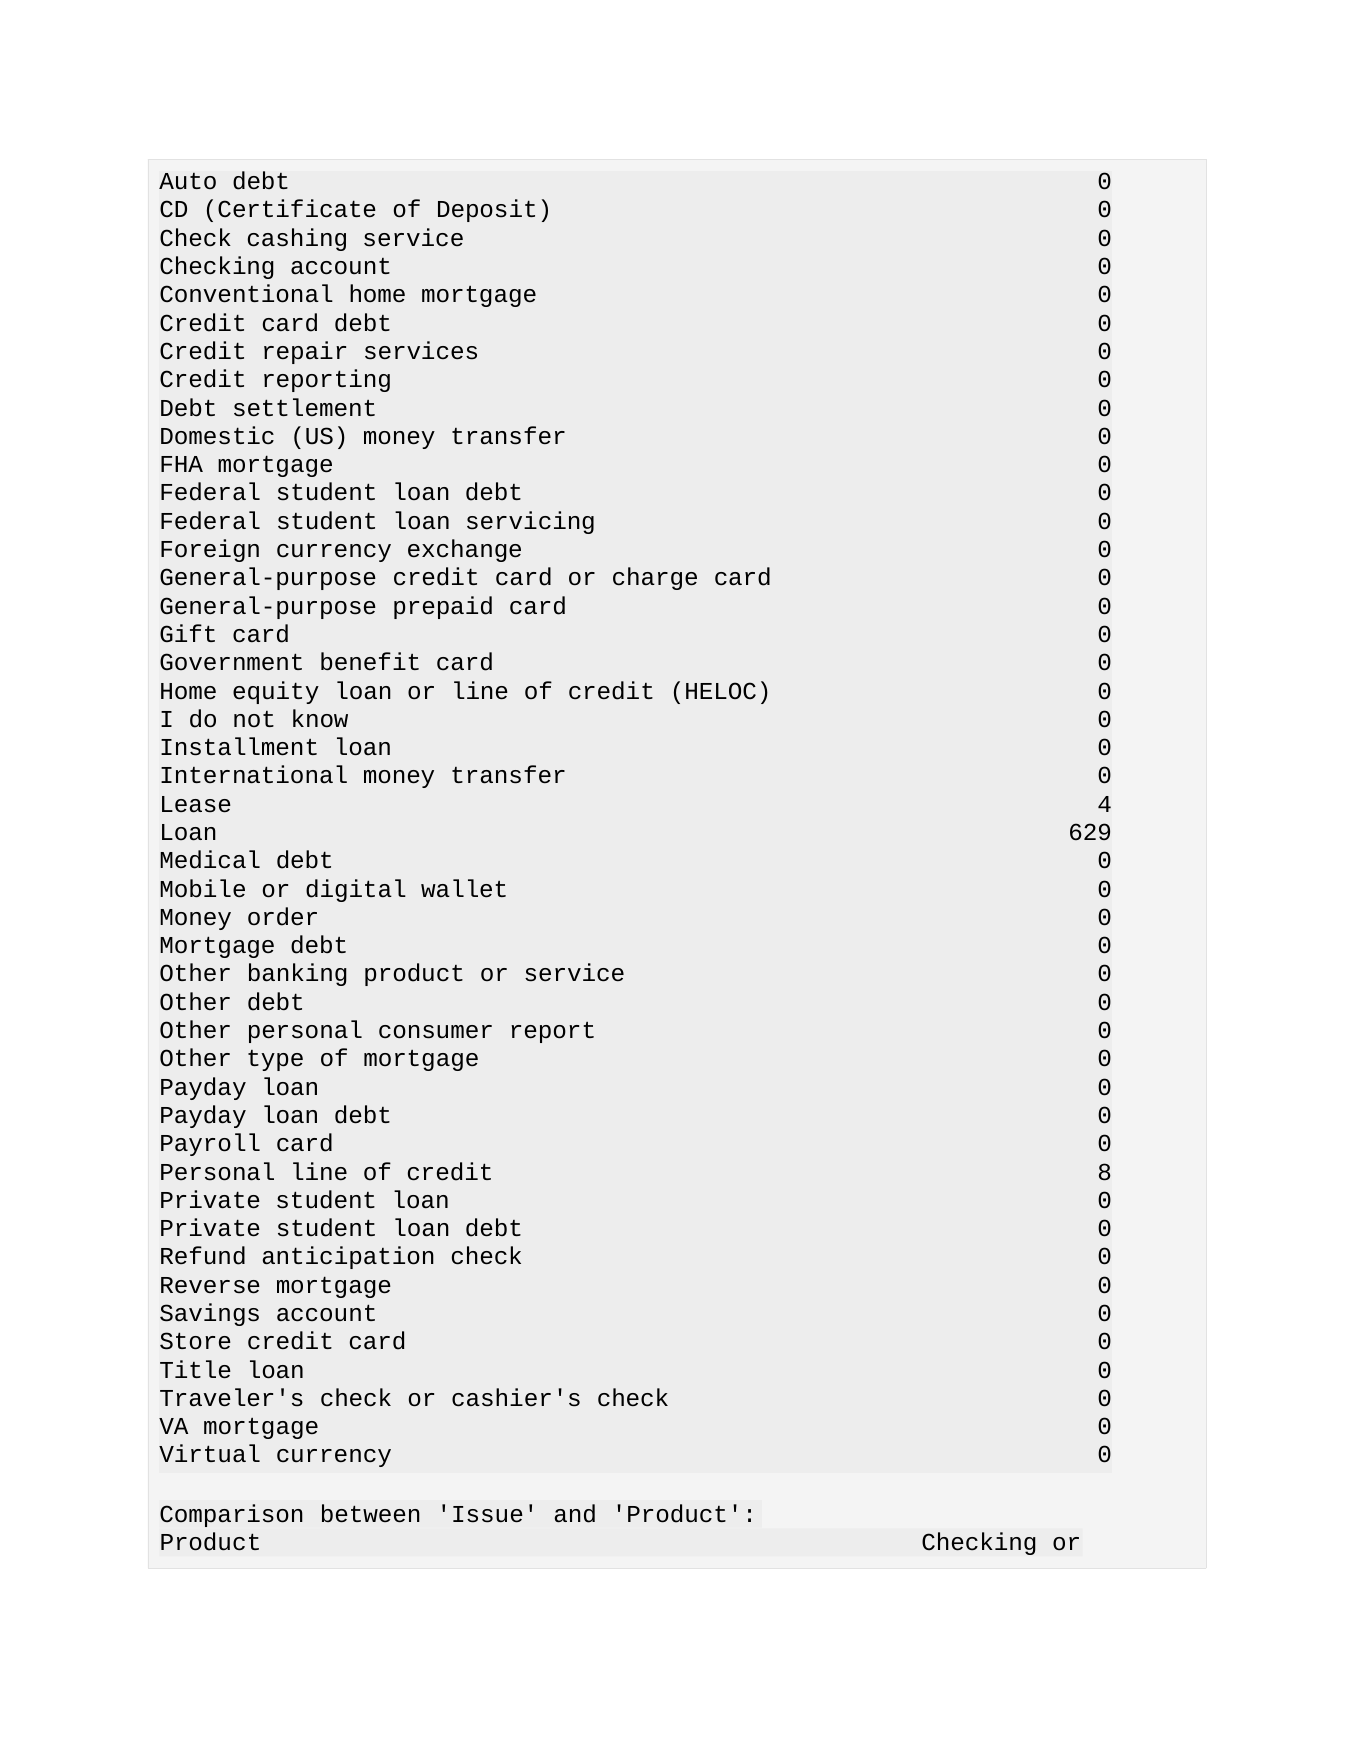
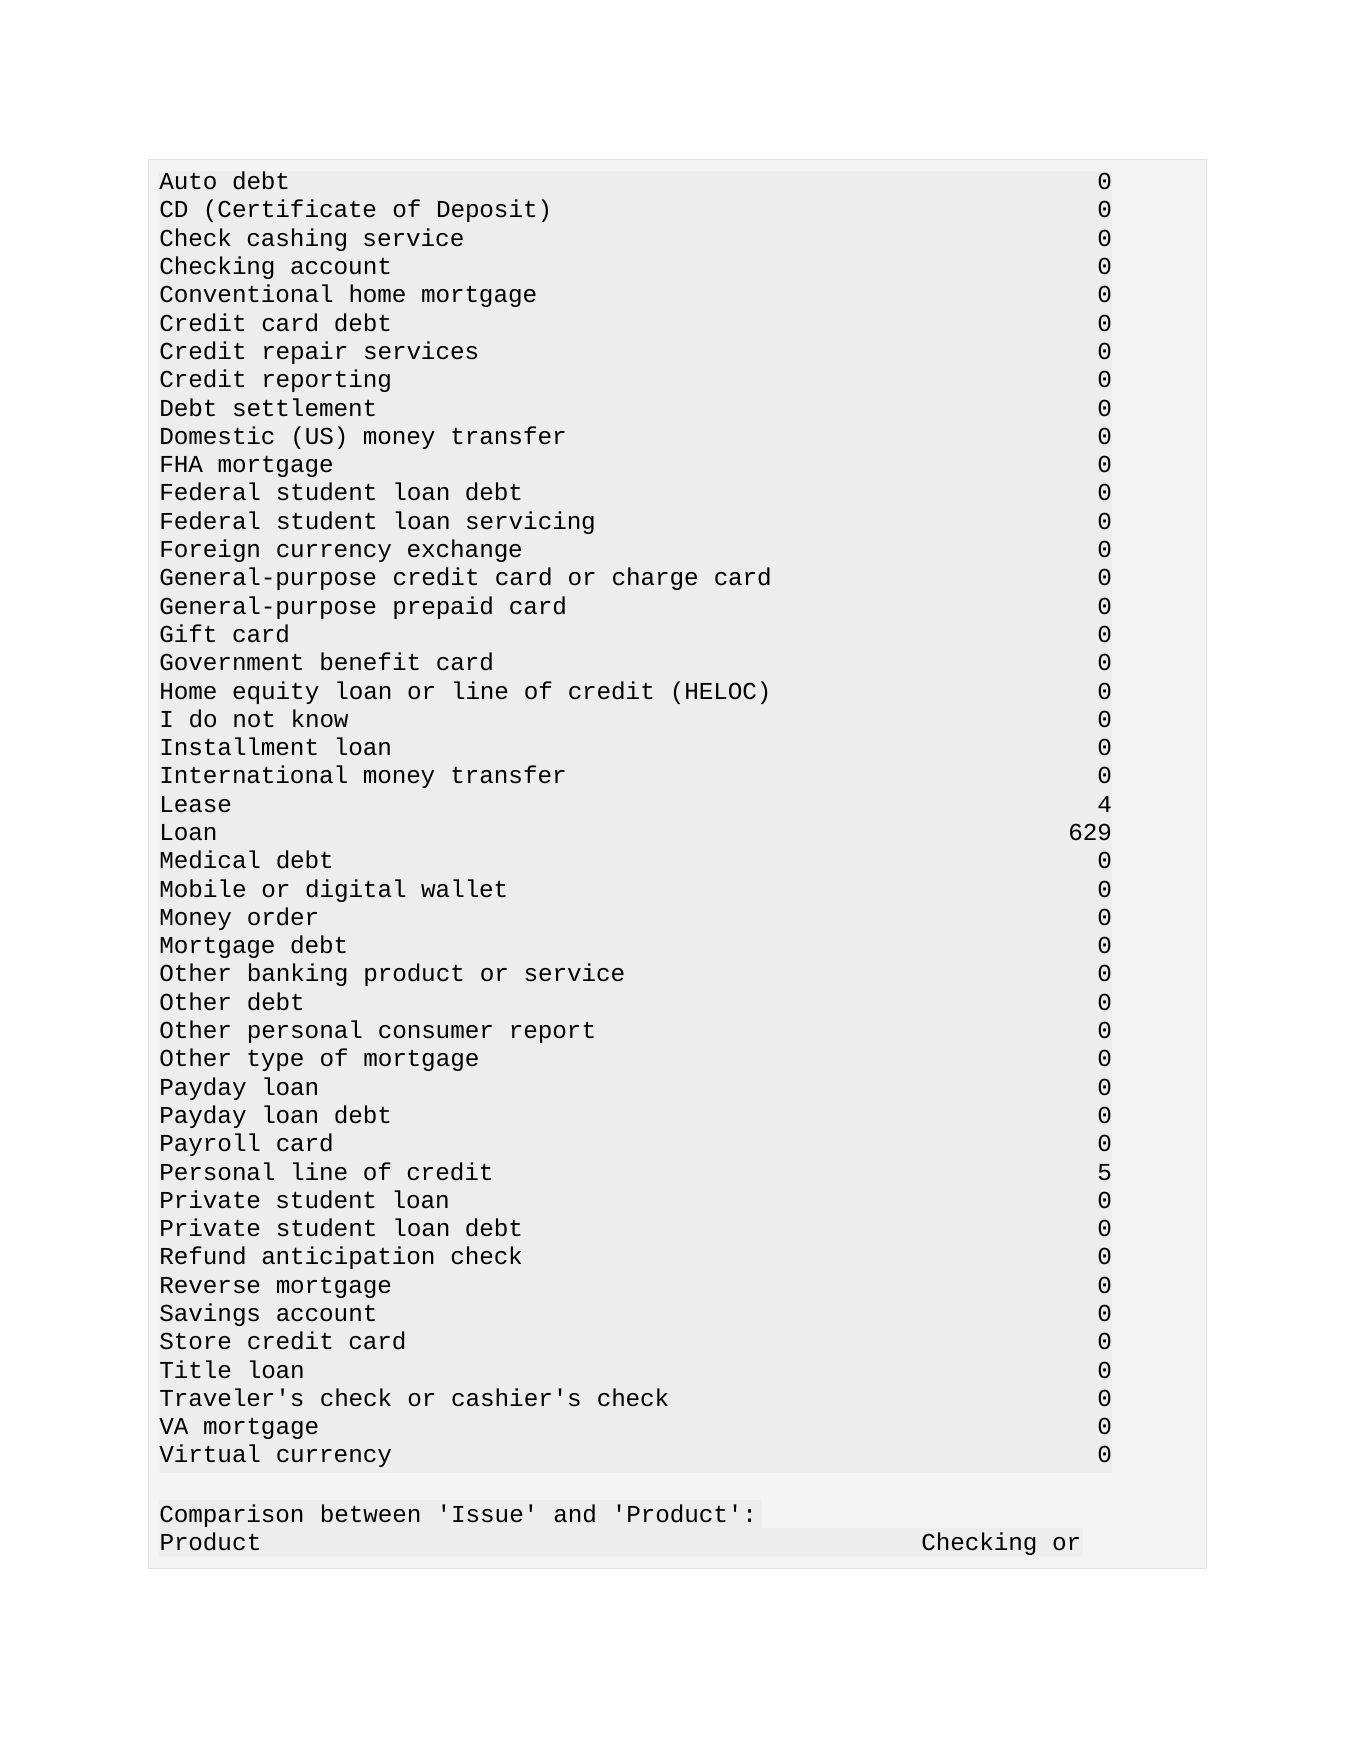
8: 8 -> 5
